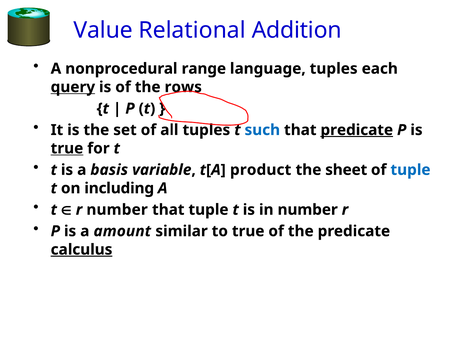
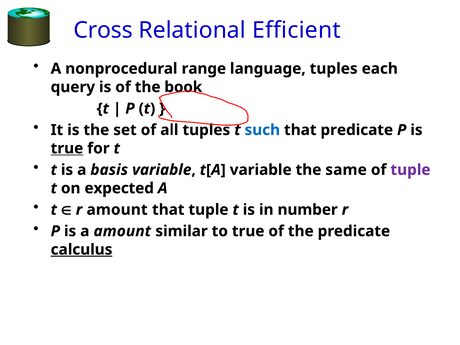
Value: Value -> Cross
Addition: Addition -> Efficient
query underline: present -> none
rows: rows -> book
predicate at (357, 130) underline: present -> none
t[A product: product -> variable
sheet: sheet -> same
tuple at (410, 170) colour: blue -> purple
including: including -> expected
r number: number -> amount
